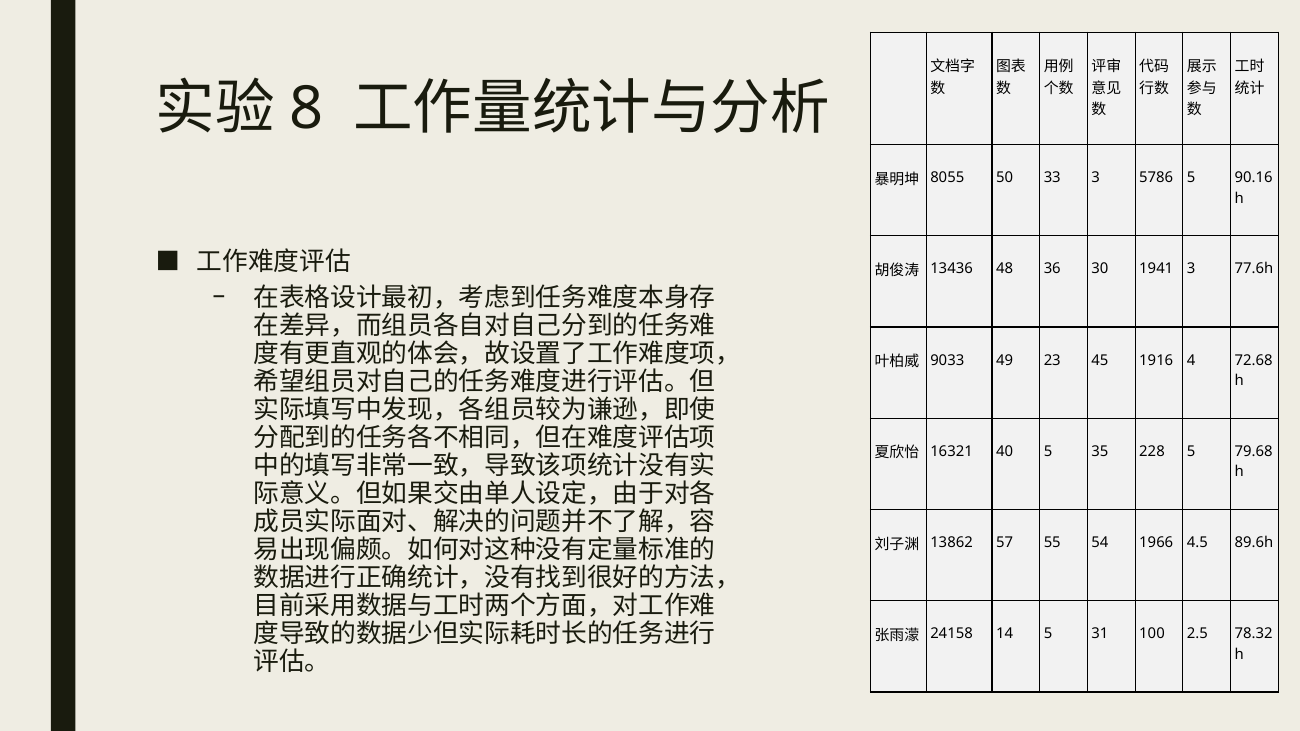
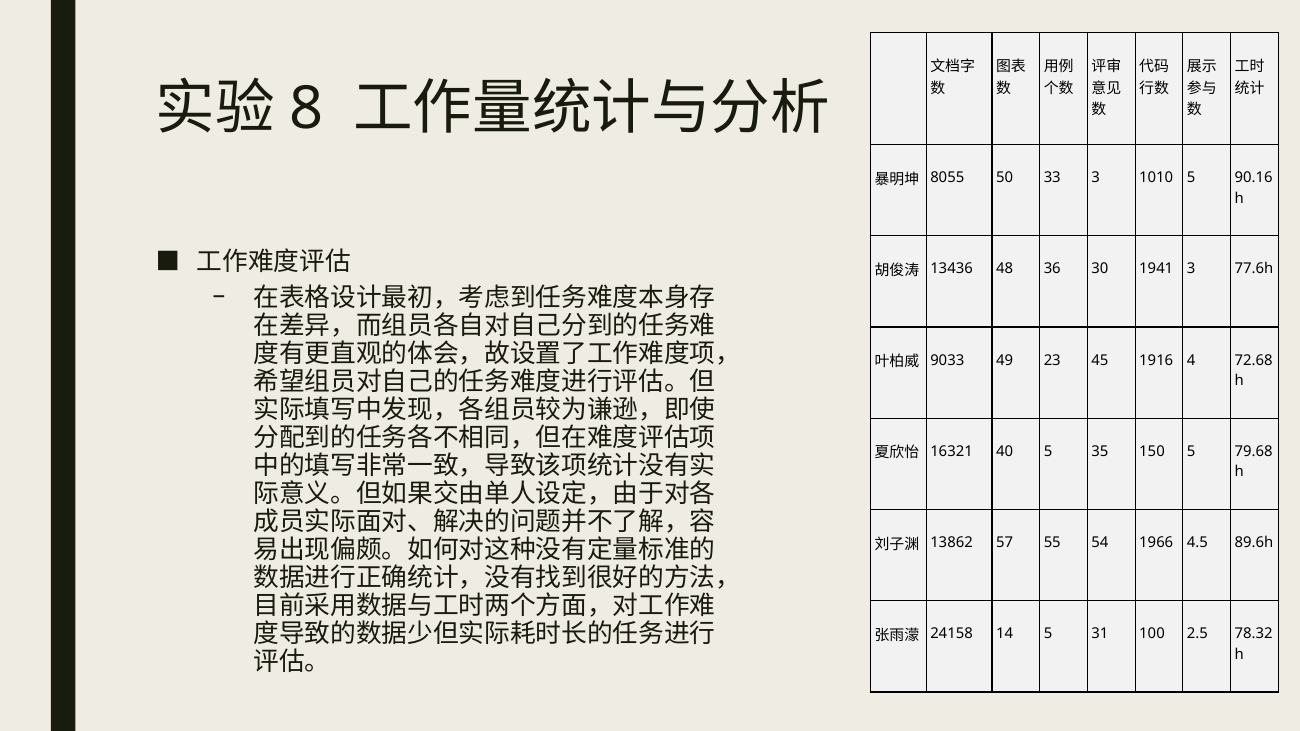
5786: 5786 -> 1010
228: 228 -> 150
